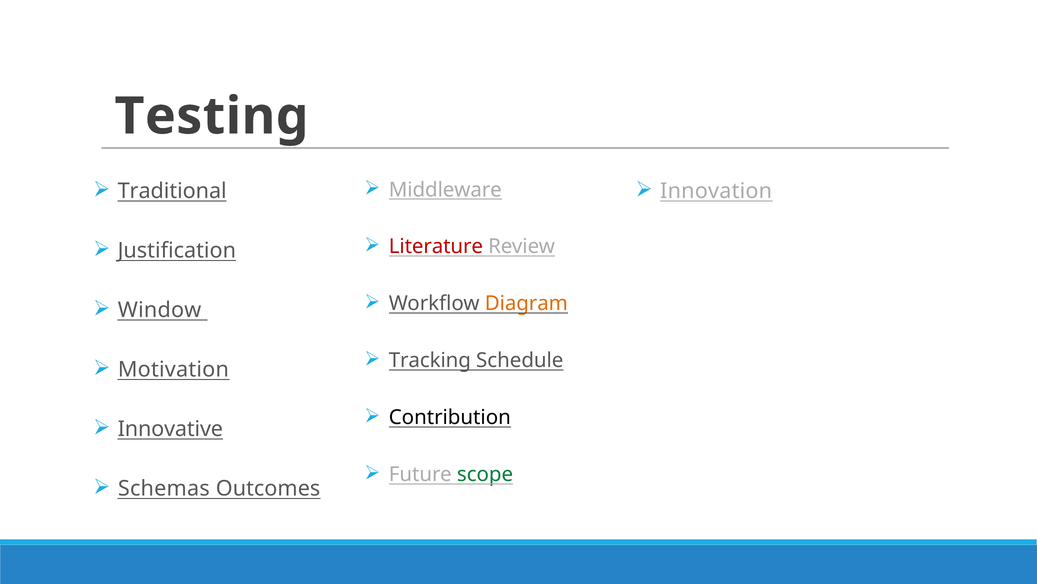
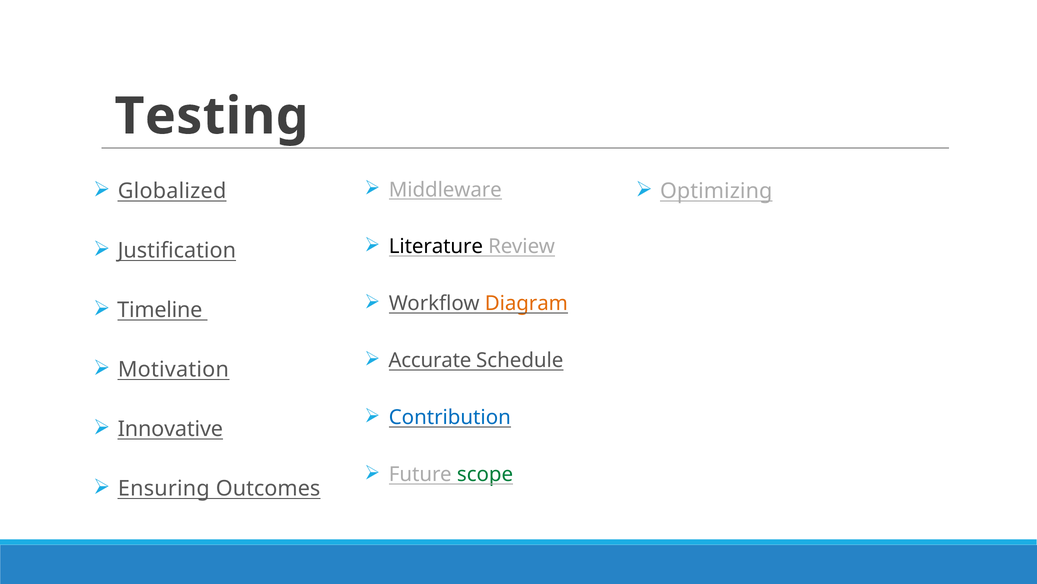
Traditional: Traditional -> Globalized
Innovation: Innovation -> Optimizing
Literature colour: red -> black
Window: Window -> Timeline
Tracking: Tracking -> Accurate
Contribution colour: black -> blue
Schemas: Schemas -> Ensuring
